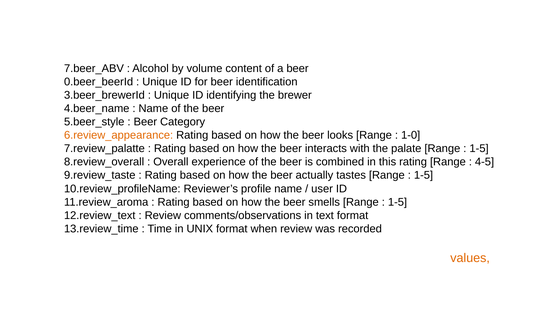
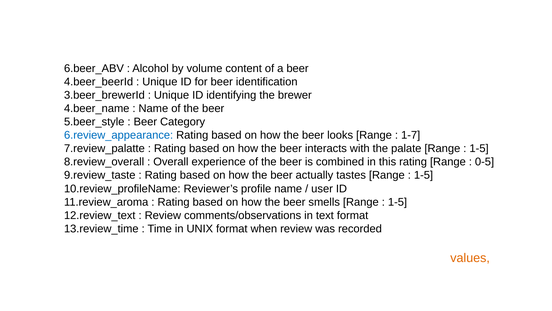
7.beer_ABV: 7.beer_ABV -> 6.beer_ABV
0.beer_beerId: 0.beer_beerId -> 4.beer_beerId
6.review_appearance colour: orange -> blue
1-0: 1-0 -> 1-7
4-5: 4-5 -> 0-5
